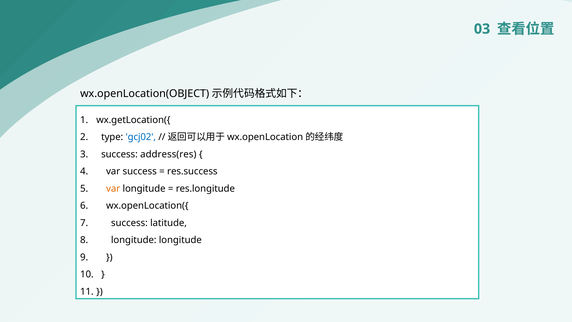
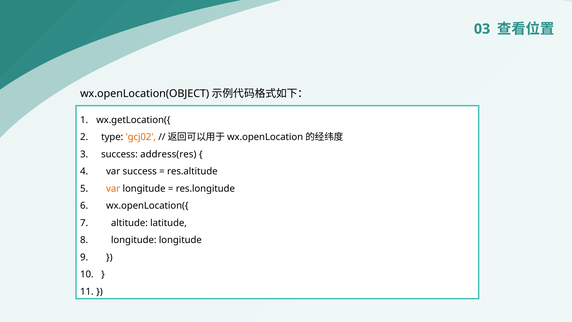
gcj02 colour: blue -> orange
res.success: res.success -> res.altitude
success at (129, 223): success -> altitude
